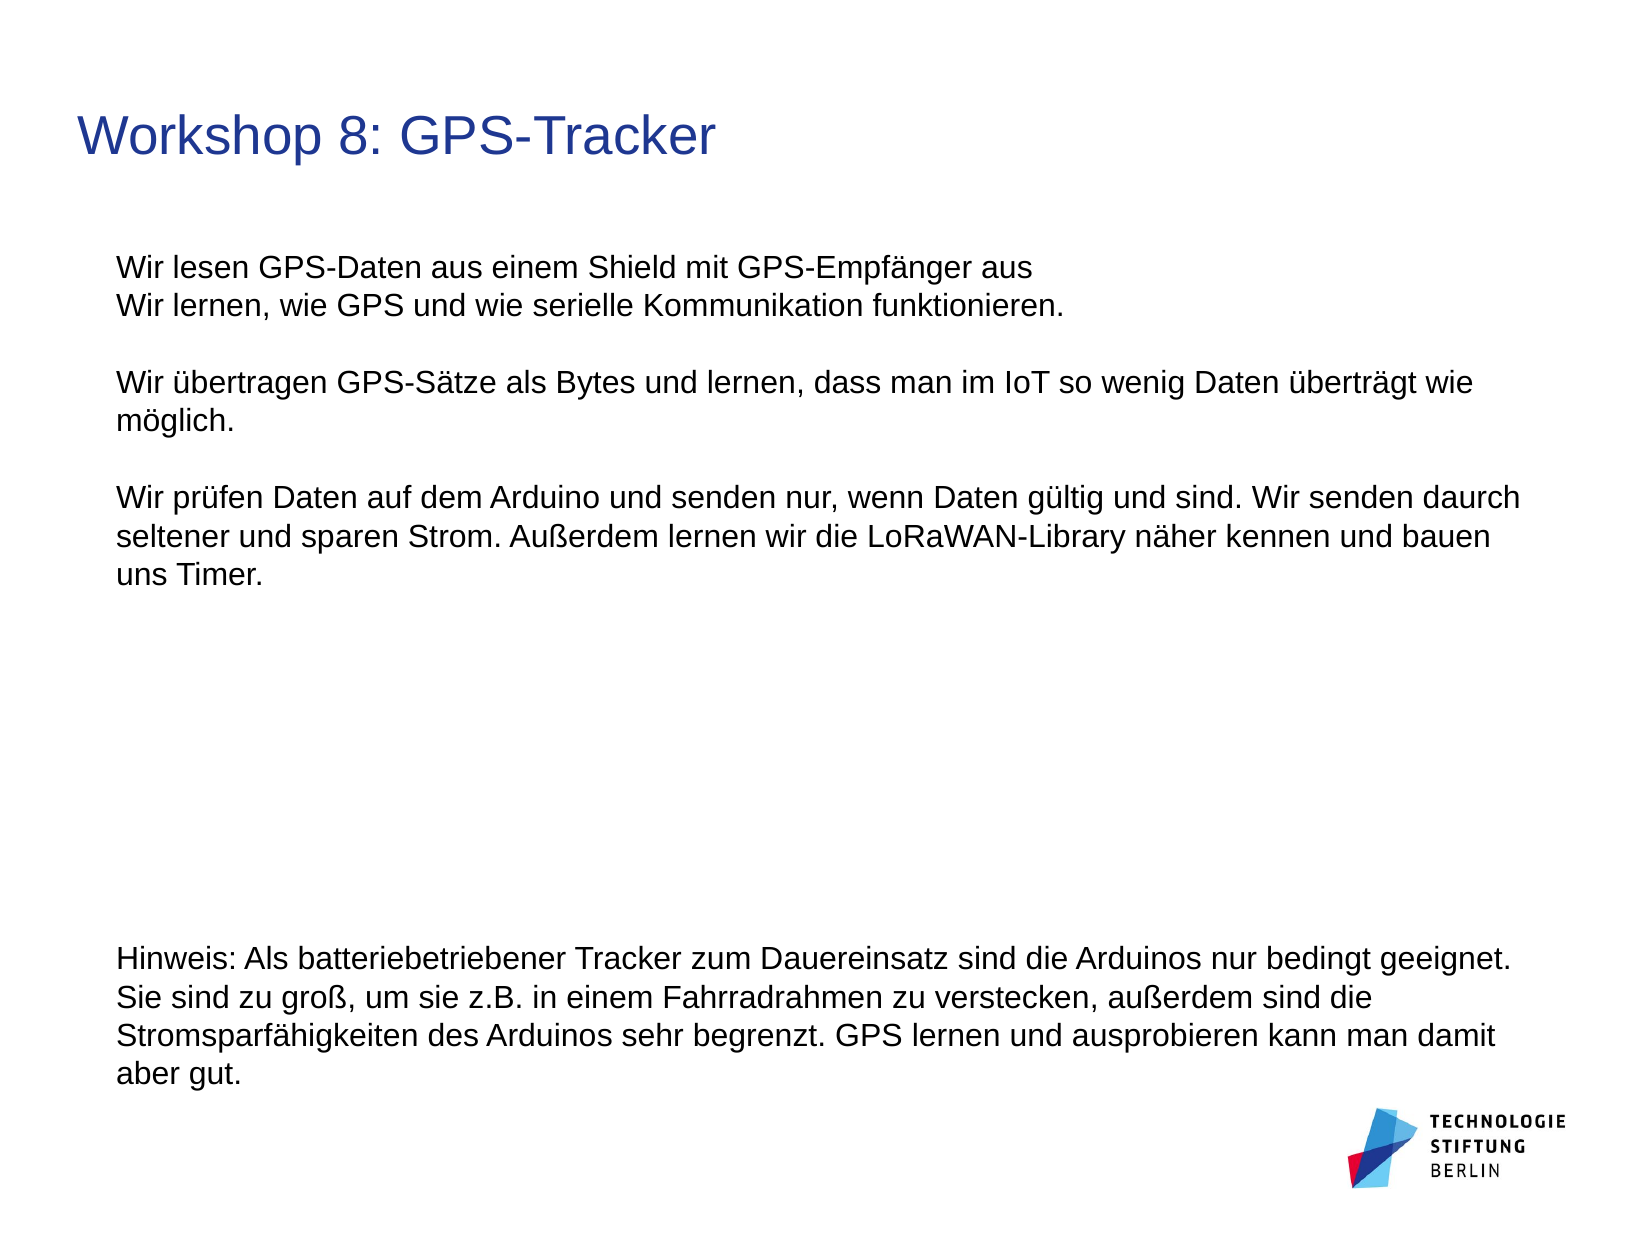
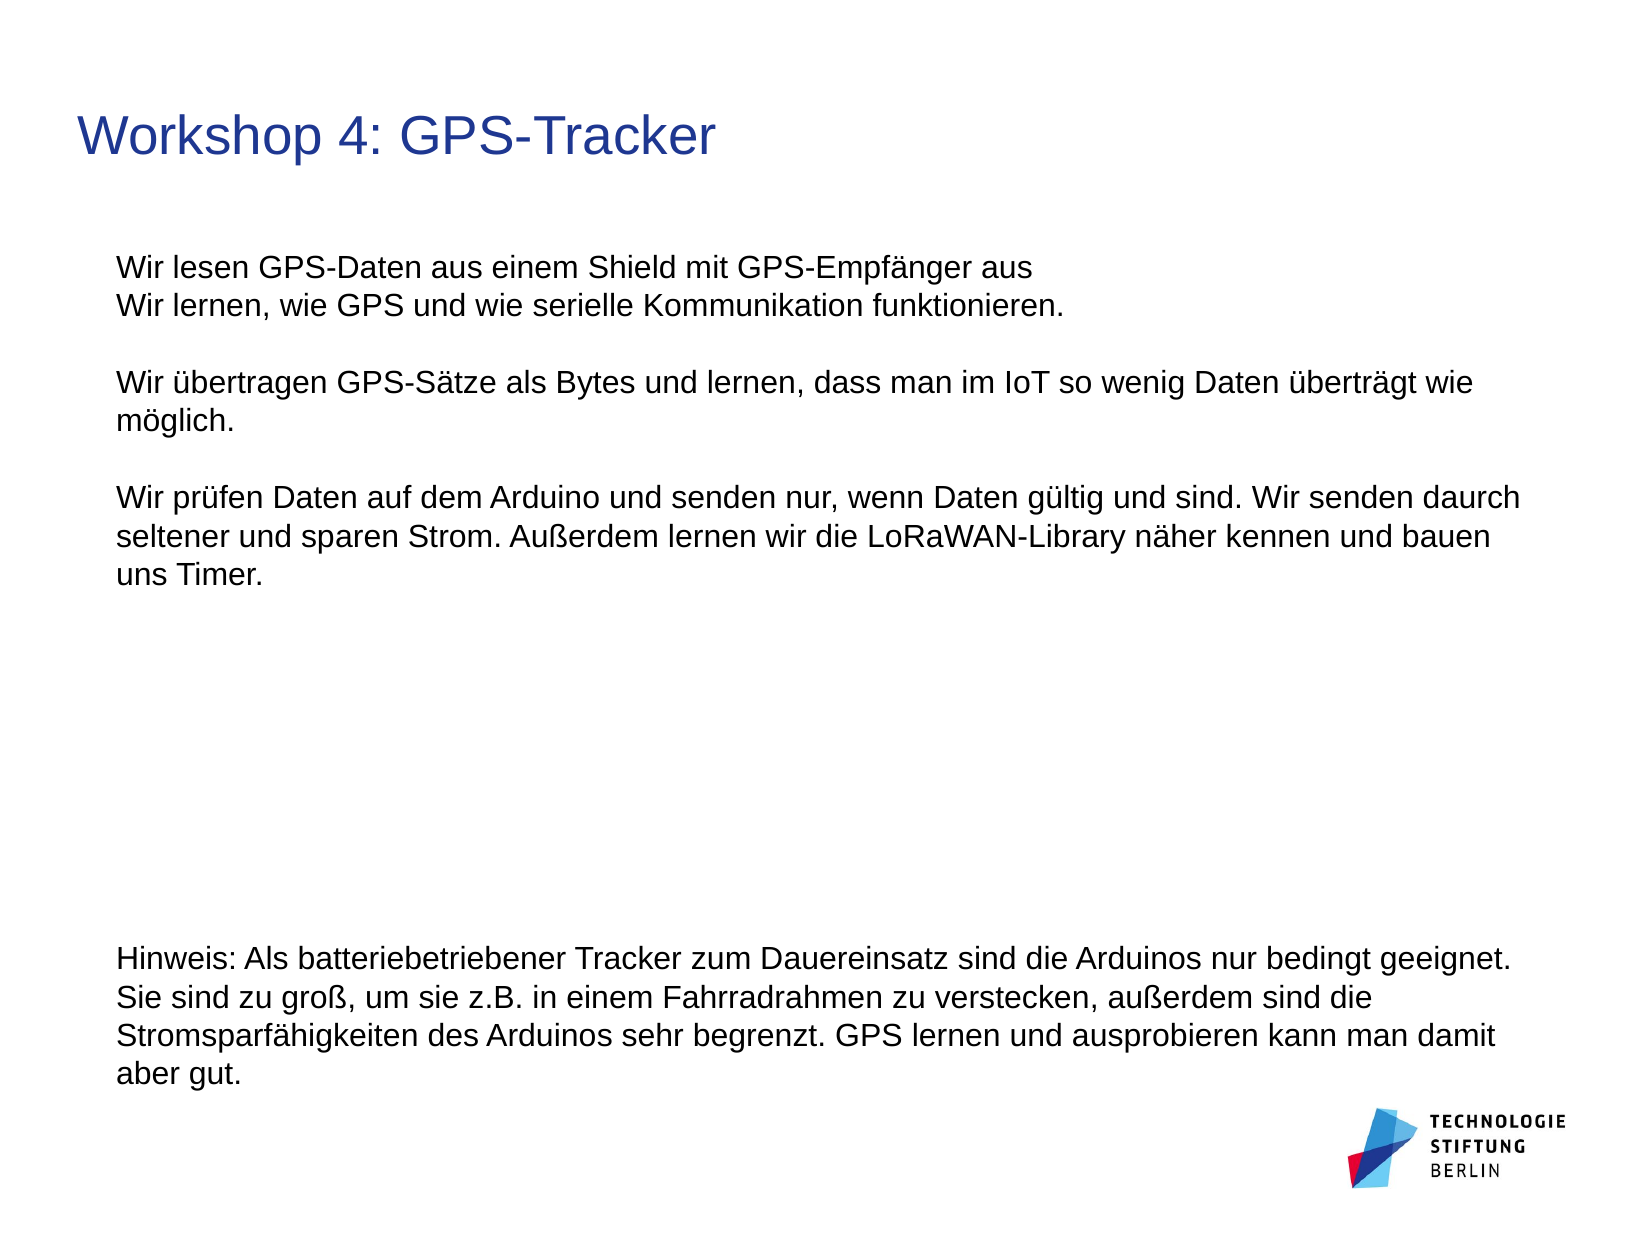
8: 8 -> 4
